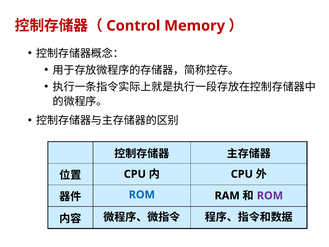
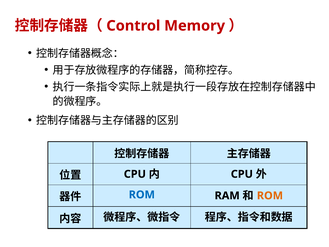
ROM at (270, 195) colour: purple -> orange
